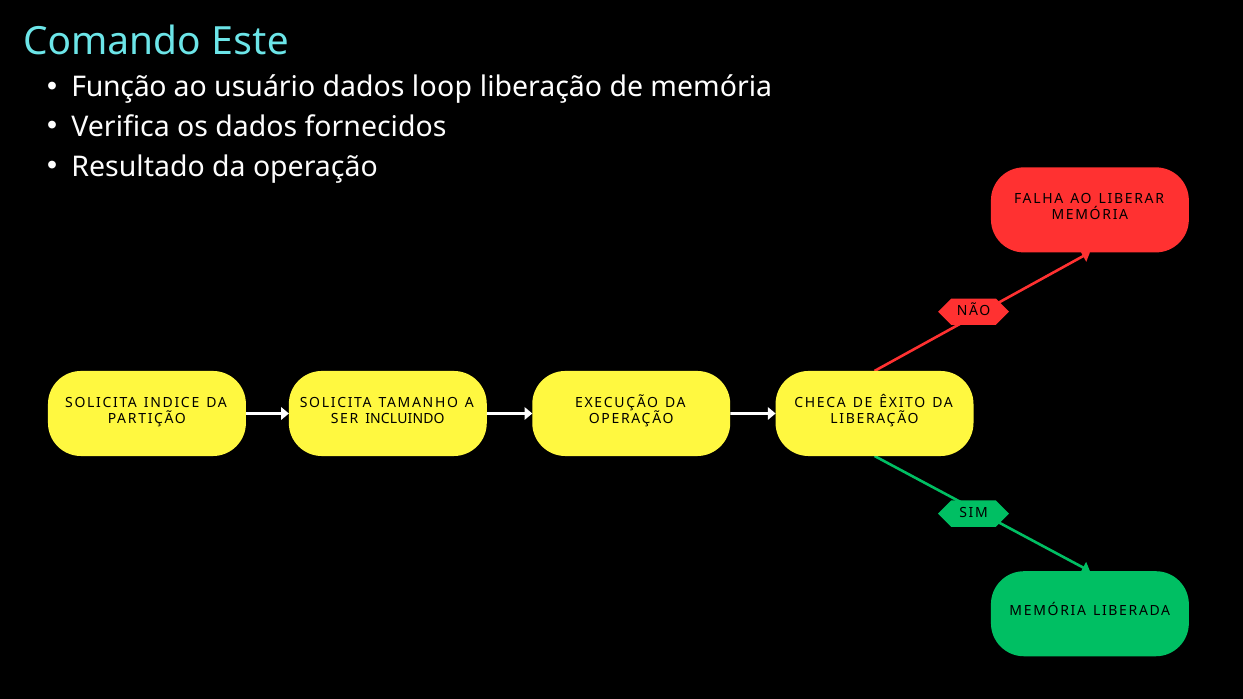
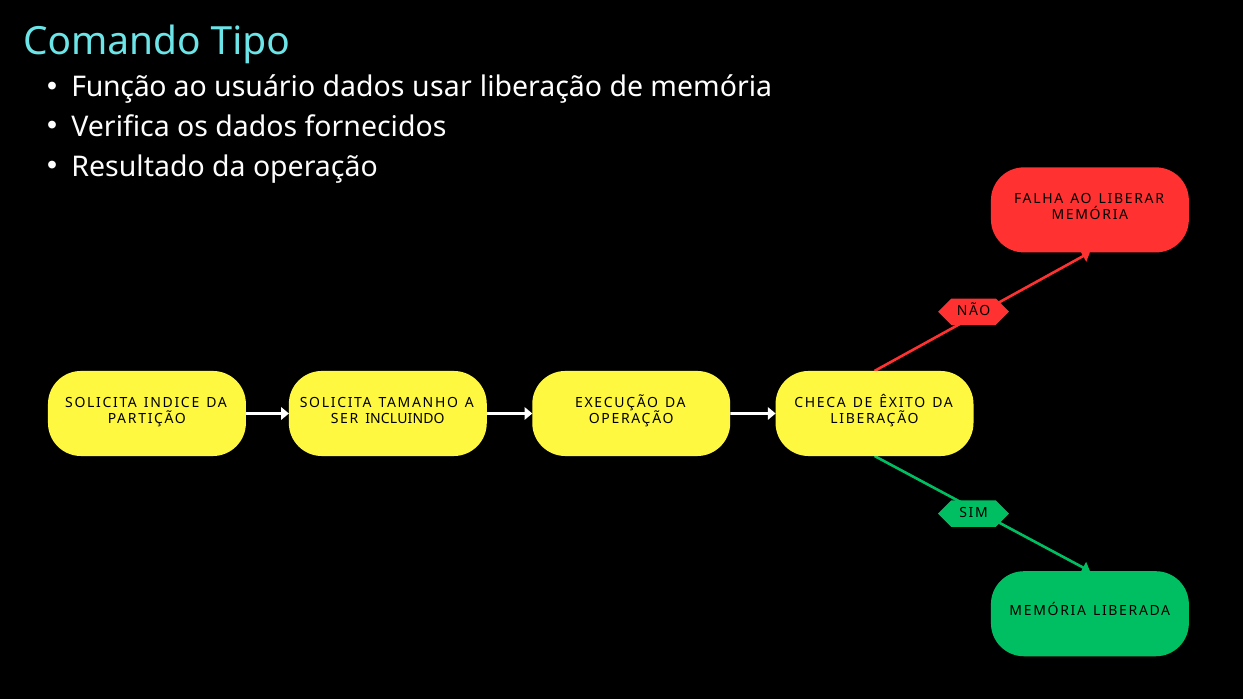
Este: Este -> Tipo
loop: loop -> usar
